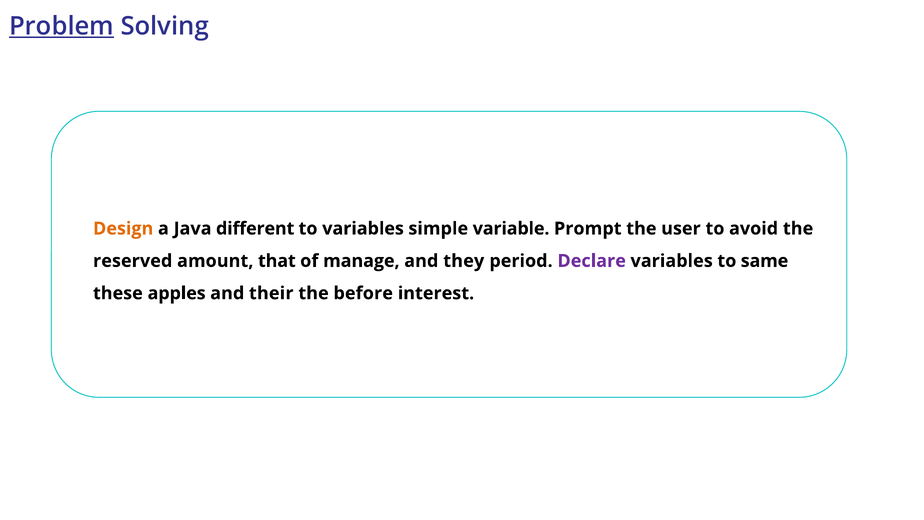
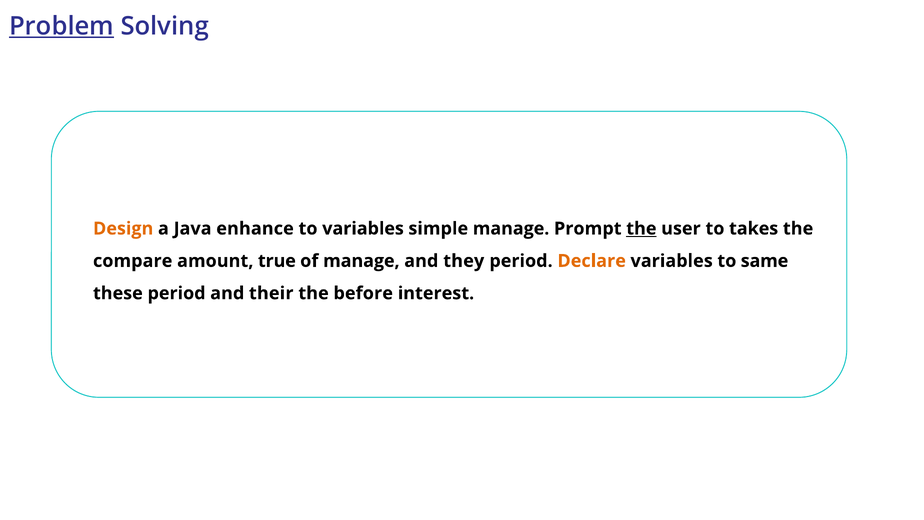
different: different -> enhance
simple variable: variable -> manage
the at (641, 228) underline: none -> present
avoid: avoid -> takes
reserved: reserved -> compare
that: that -> true
Declare colour: purple -> orange
these apples: apples -> period
